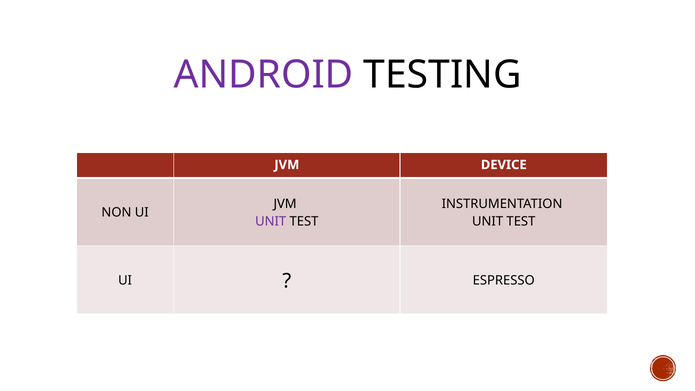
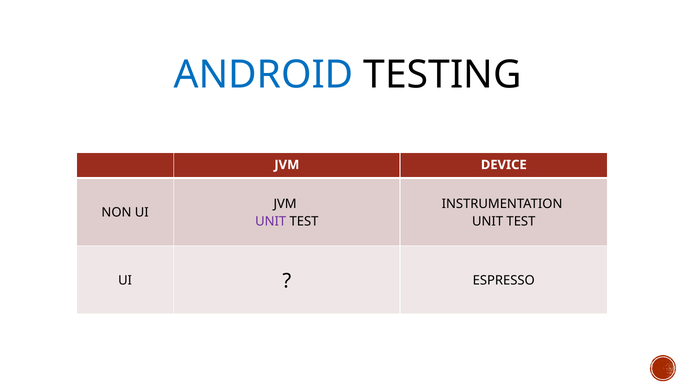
ANDROID colour: purple -> blue
